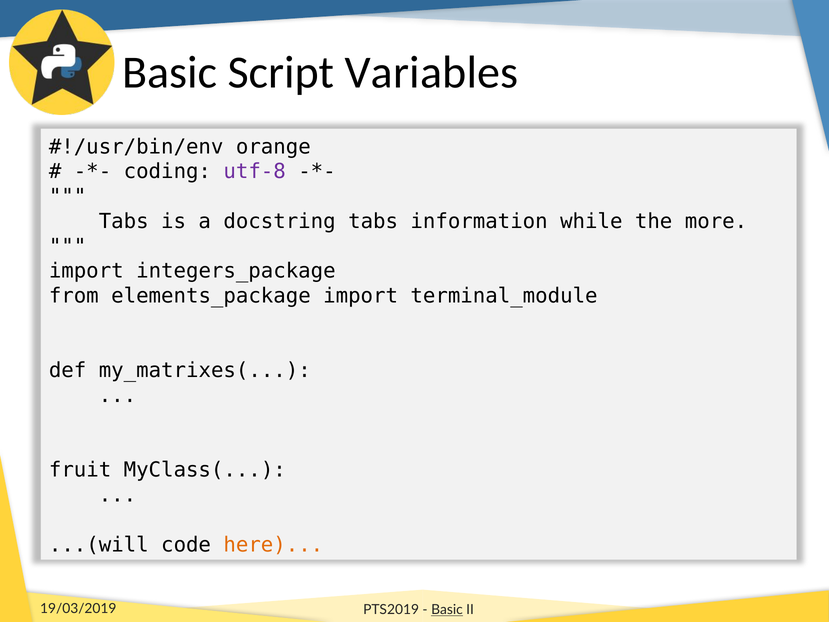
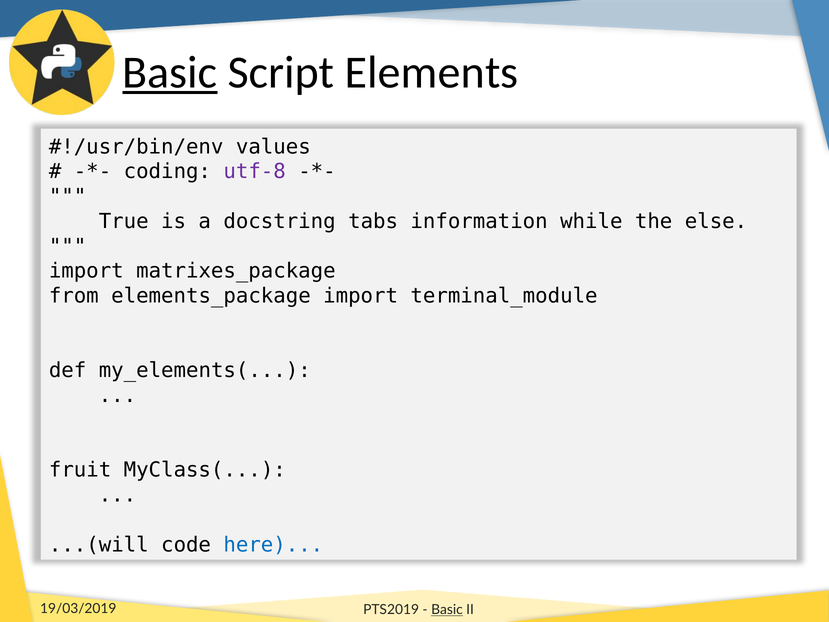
Basic at (170, 73) underline: none -> present
Variables: Variables -> Elements
orange: orange -> values
Tabs at (124, 221): Tabs -> True
more: more -> else
integers_package: integers_package -> matrixes_package
my_matrixes(: my_matrixes( -> my_elements(
here colour: orange -> blue
